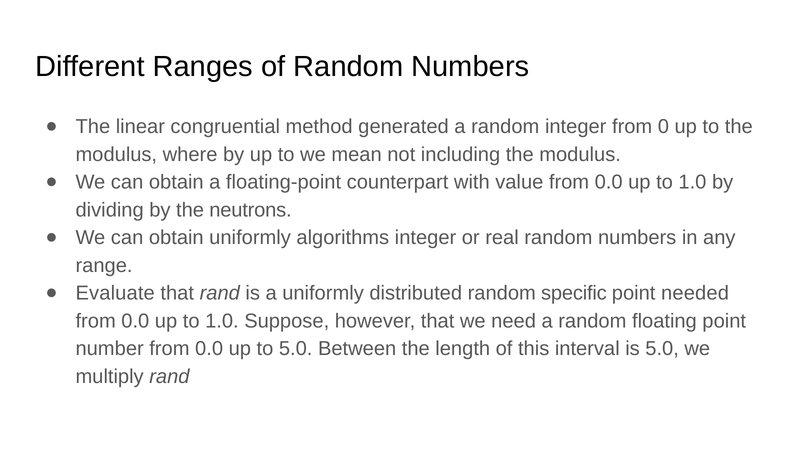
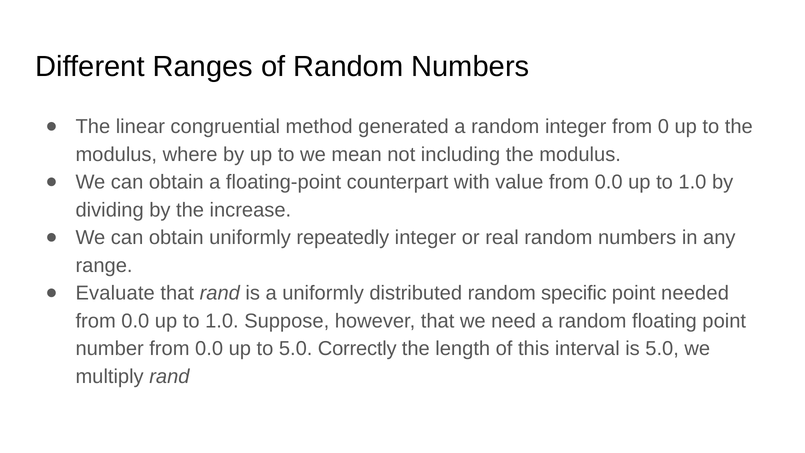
neutrons: neutrons -> increase
algorithms: algorithms -> repeatedly
Between: Between -> Correctly
